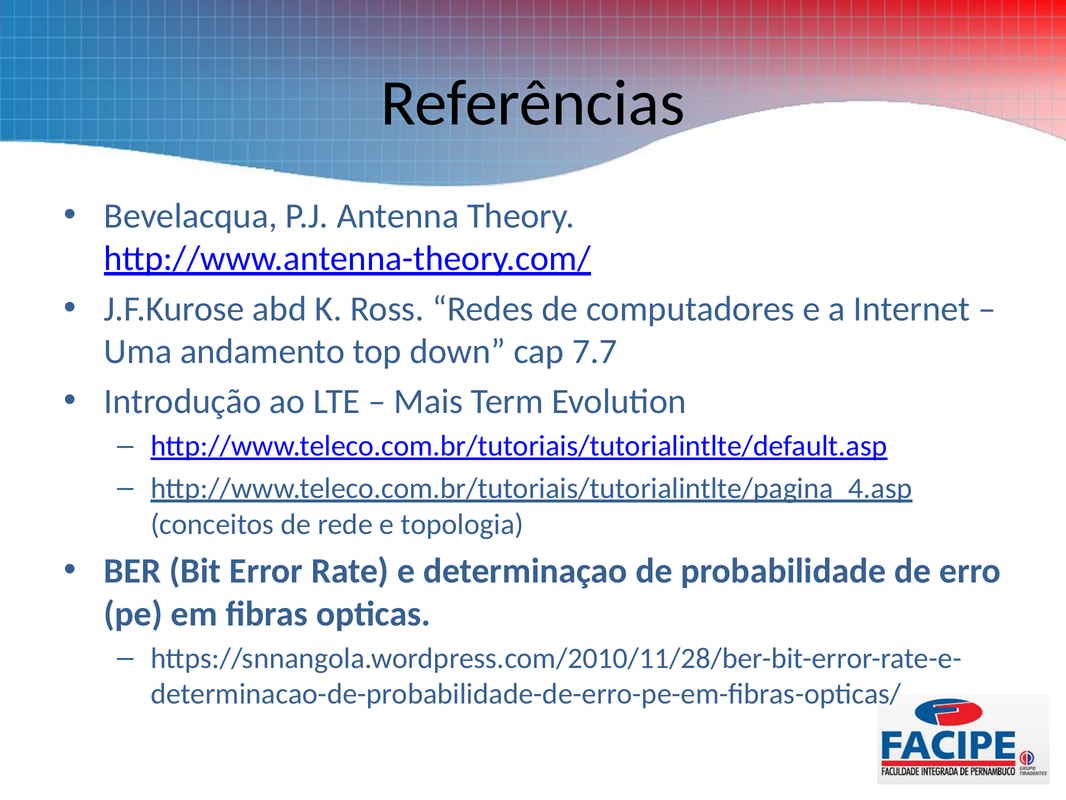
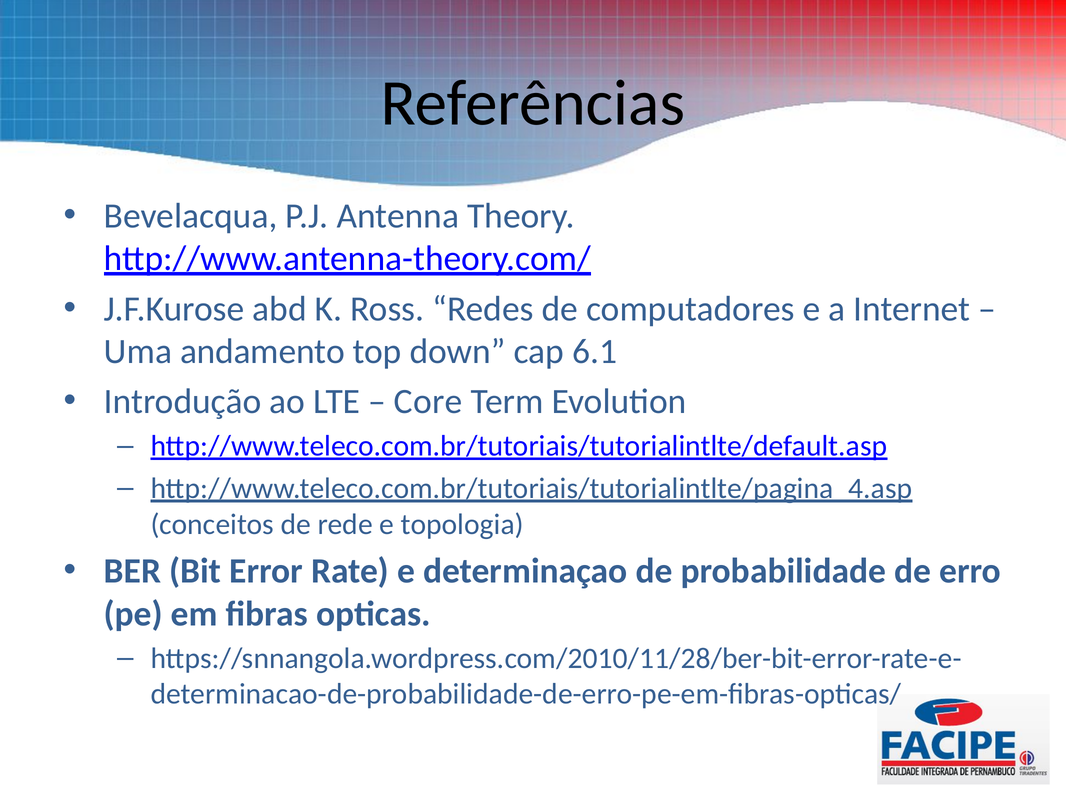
7.7: 7.7 -> 6.1
Mais: Mais -> Core
